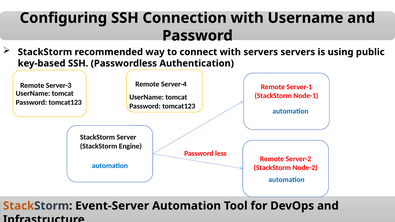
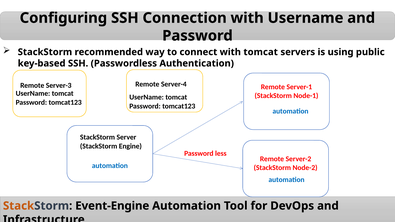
with servers: servers -> tomcat
Event-Server: Event-Server -> Event-Engine
